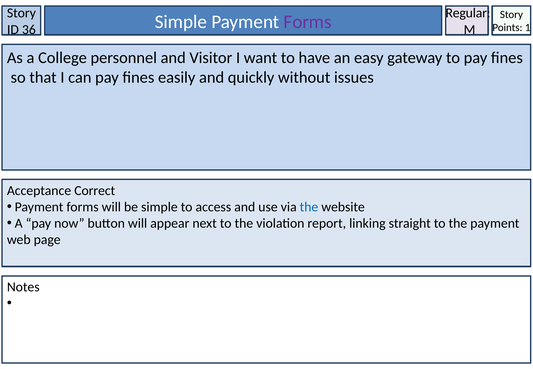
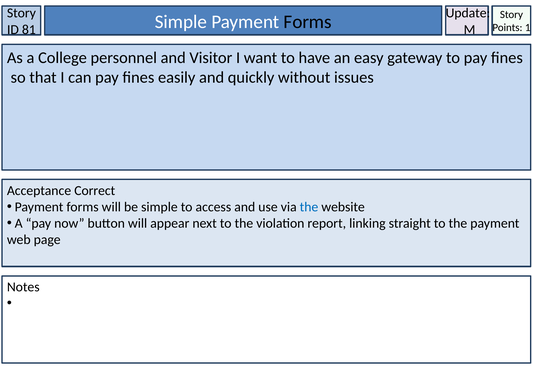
Regular: Regular -> Update
36: 36 -> 81
Forms at (308, 22) colour: purple -> black
